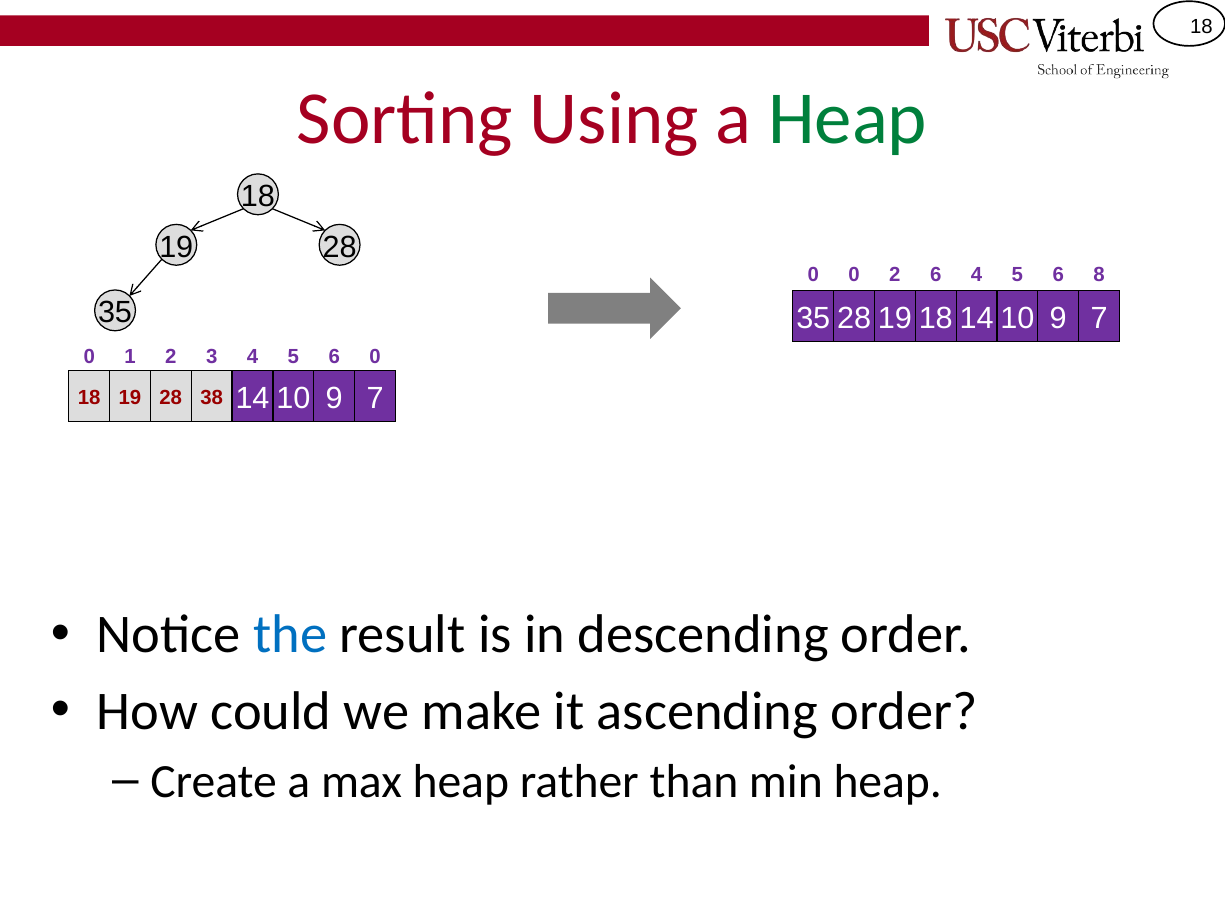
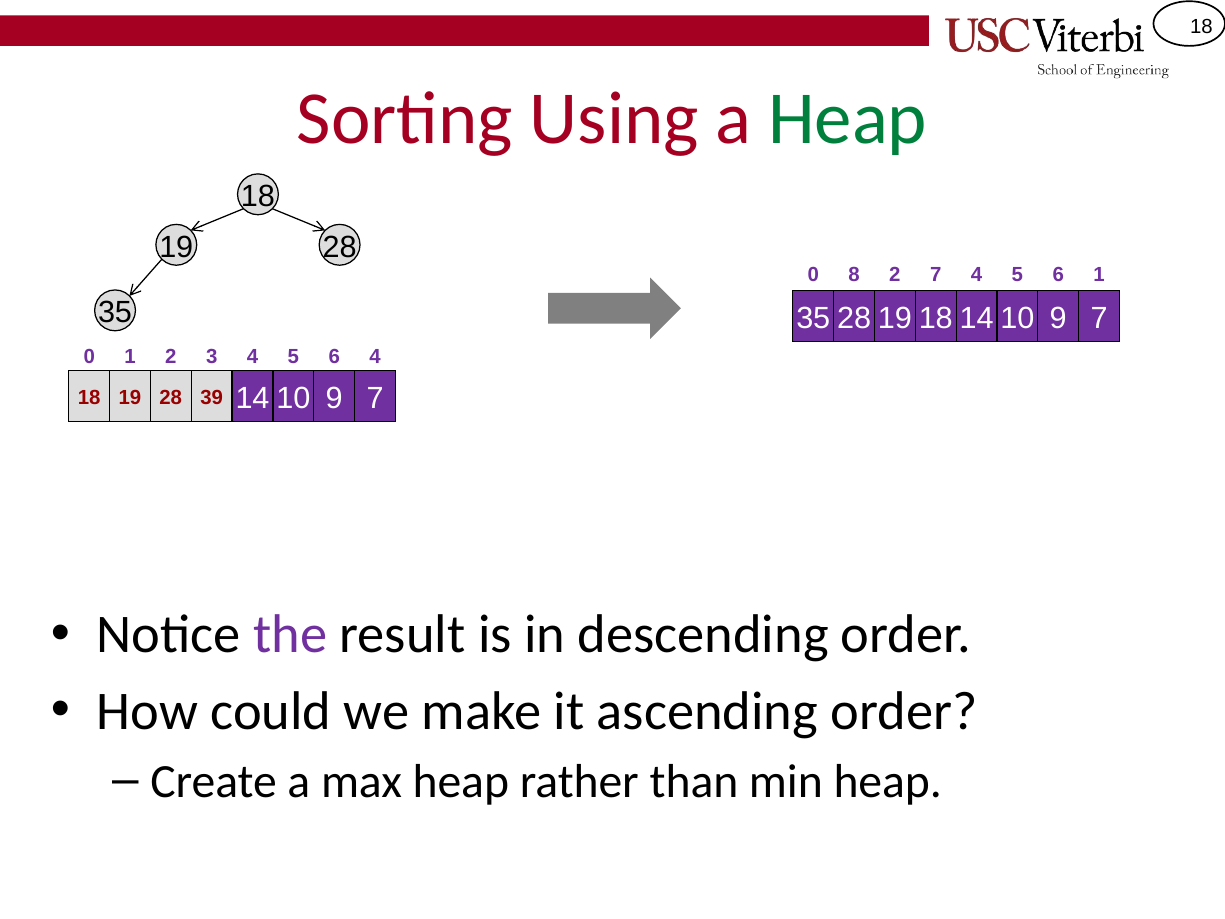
0 0: 0 -> 8
2 6: 6 -> 7
6 8: 8 -> 1
6 0: 0 -> 4
38: 38 -> 39
the colour: blue -> purple
